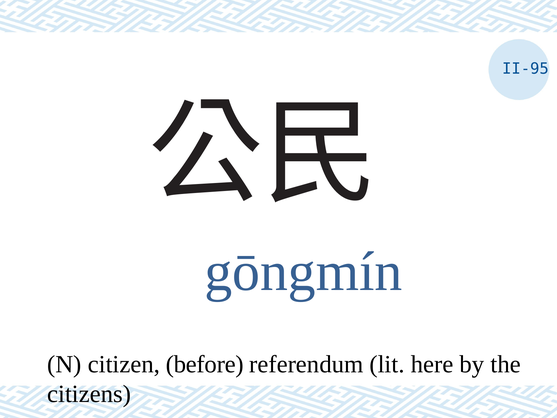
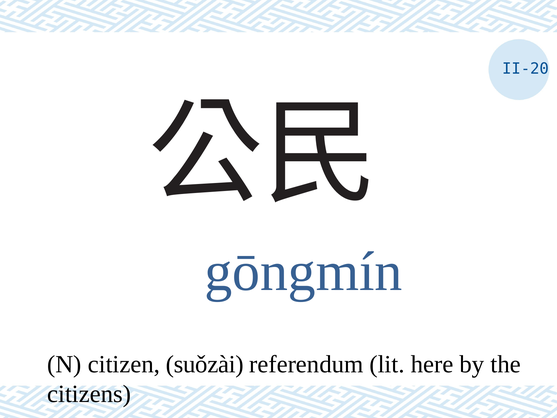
II-95: II-95 -> II-20
before: before -> suǒzài
